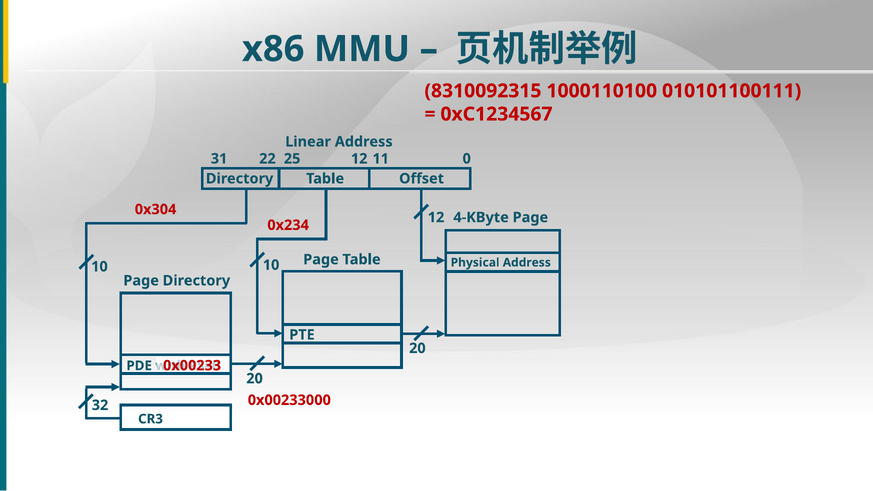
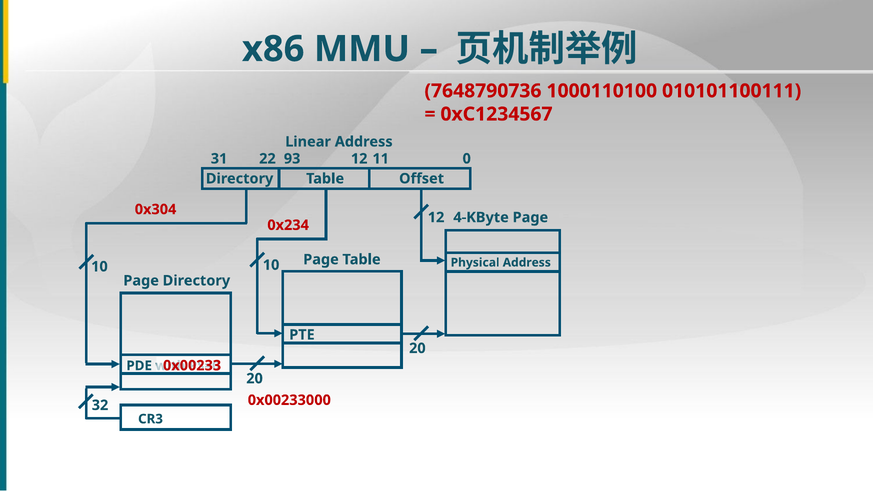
8310092315: 8310092315 -> 7648790736
25: 25 -> 93
